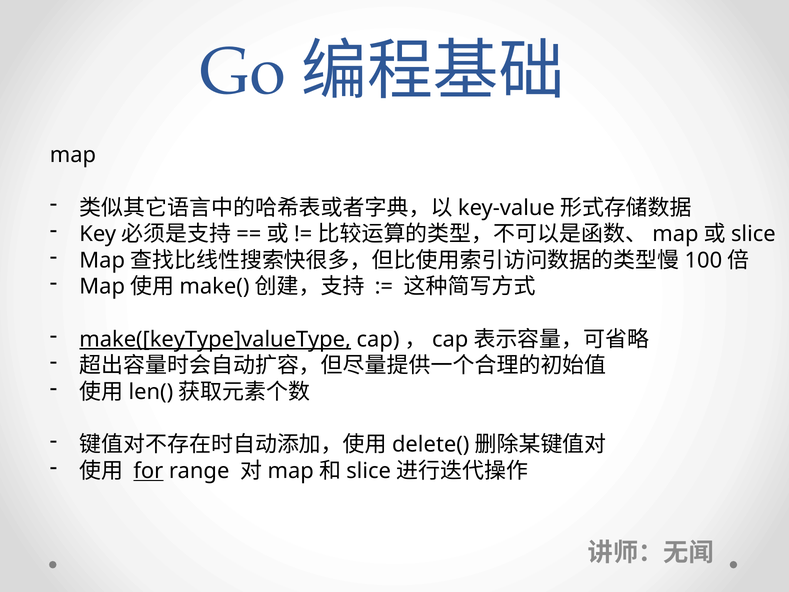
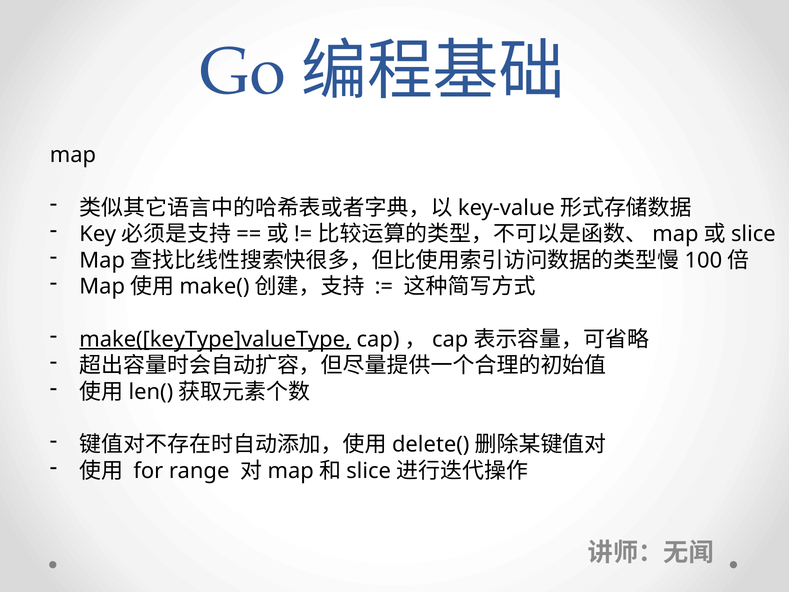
for underline: present -> none
